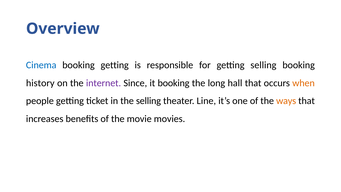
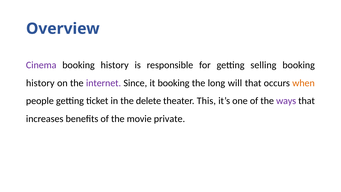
Cinema colour: blue -> purple
getting at (115, 65): getting -> history
hall: hall -> will
the selling: selling -> delete
Line: Line -> This
ways colour: orange -> purple
movies: movies -> private
